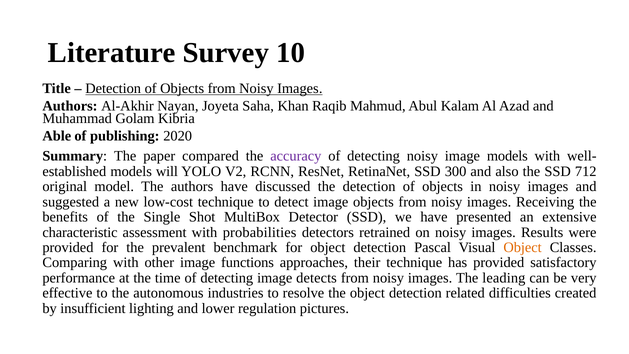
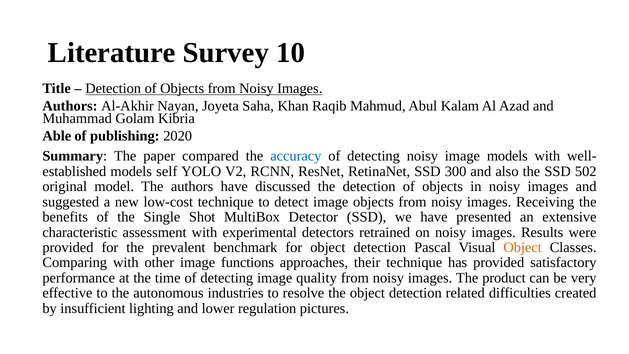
accuracy colour: purple -> blue
will: will -> self
712: 712 -> 502
probabilities: probabilities -> experimental
detects: detects -> quality
leading: leading -> product
